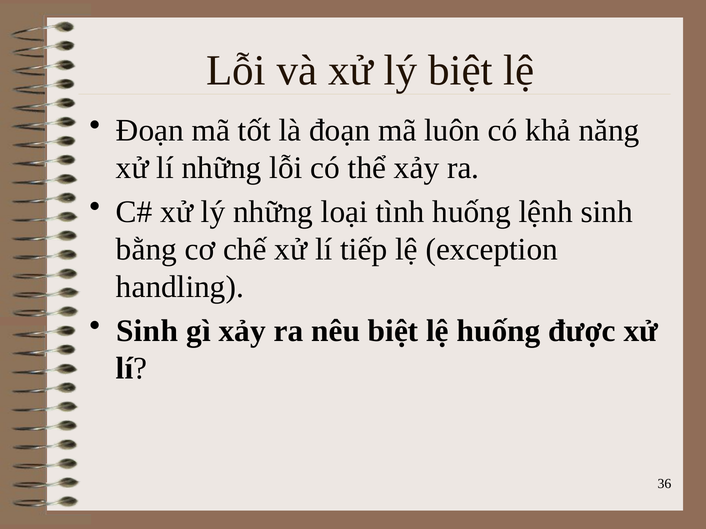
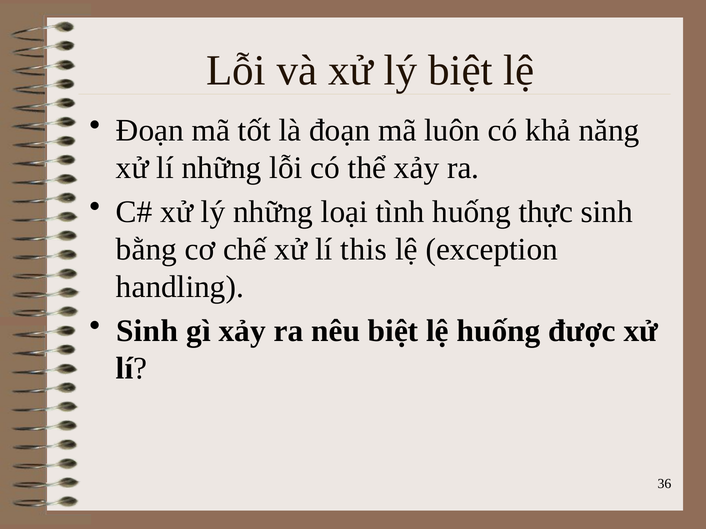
lệnh: lệnh -> thực
tiếp: tiếp -> this
